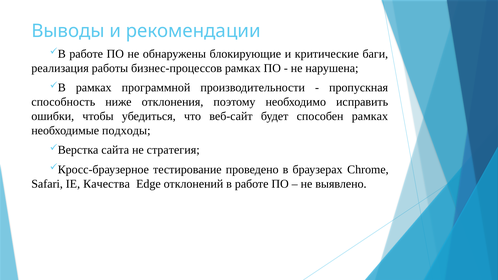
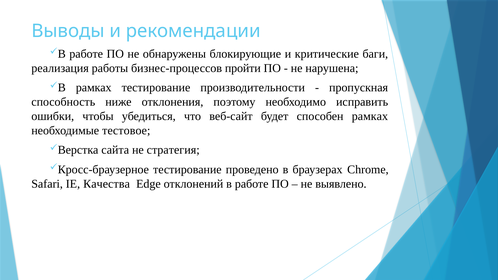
бизнес-процессов рамках: рамках -> пройти
рамках программной: программной -> тестирование
подходы: подходы -> тестовое
